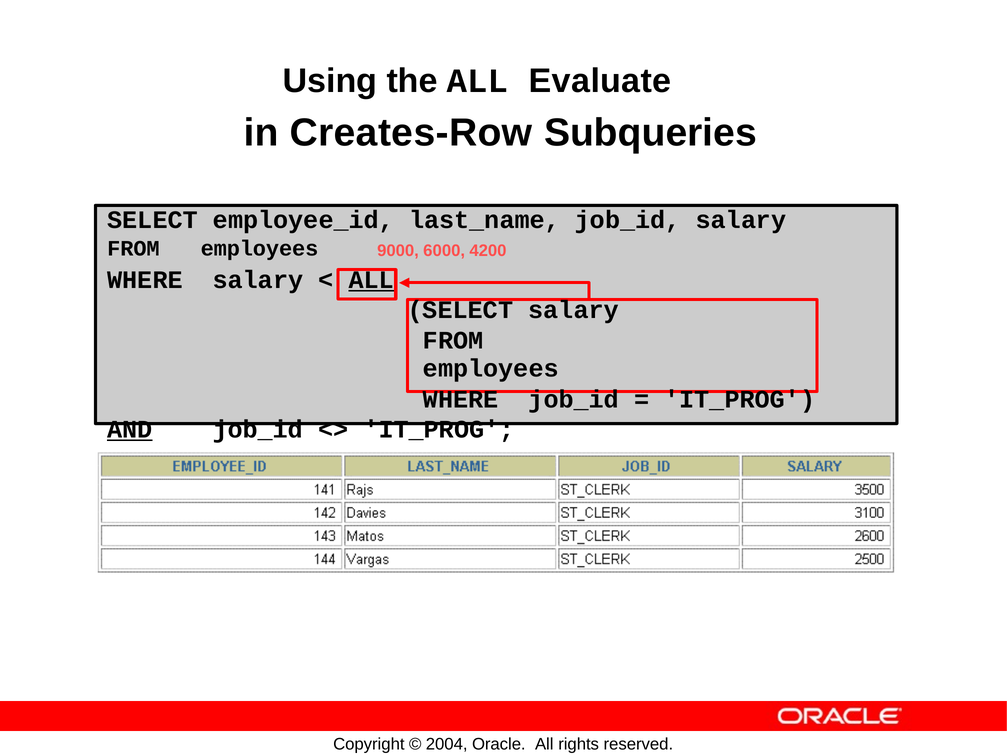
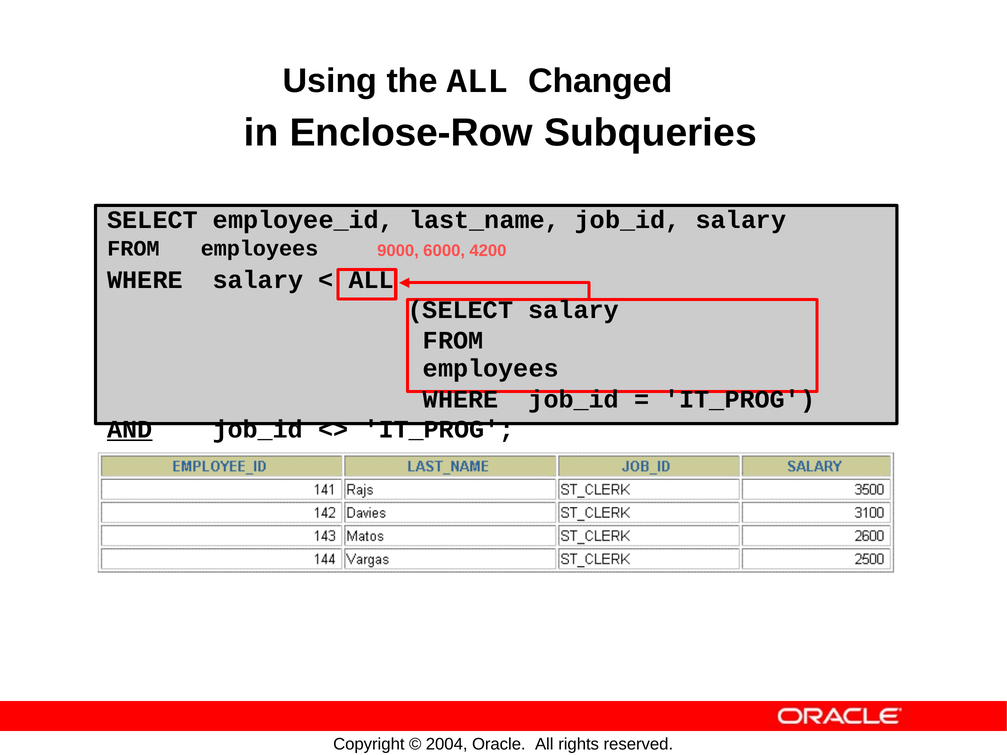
Evaluate: Evaluate -> Changed
Creates-Row: Creates-Row -> Enclose-Row
ALL at (371, 280) underline: present -> none
